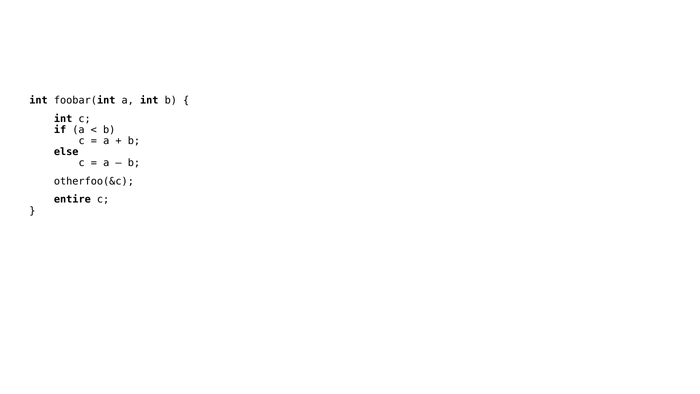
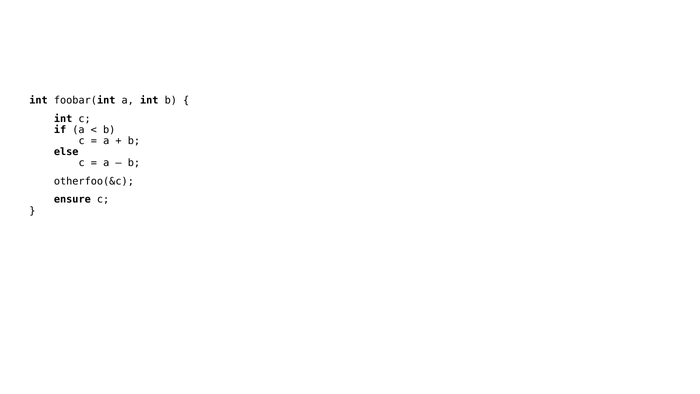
entire: entire -> ensure
